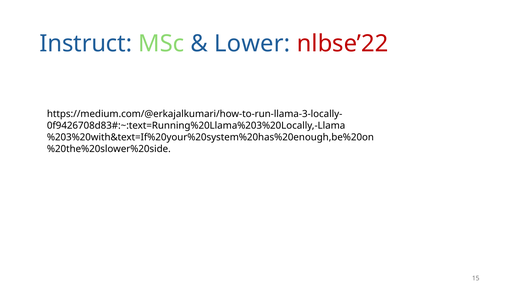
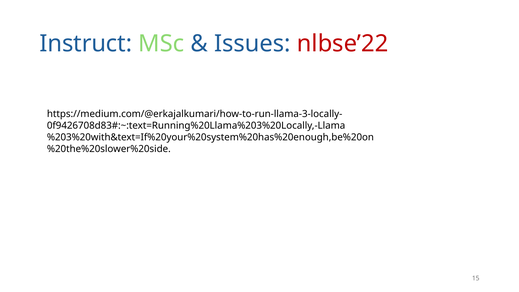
Lower: Lower -> Issues
